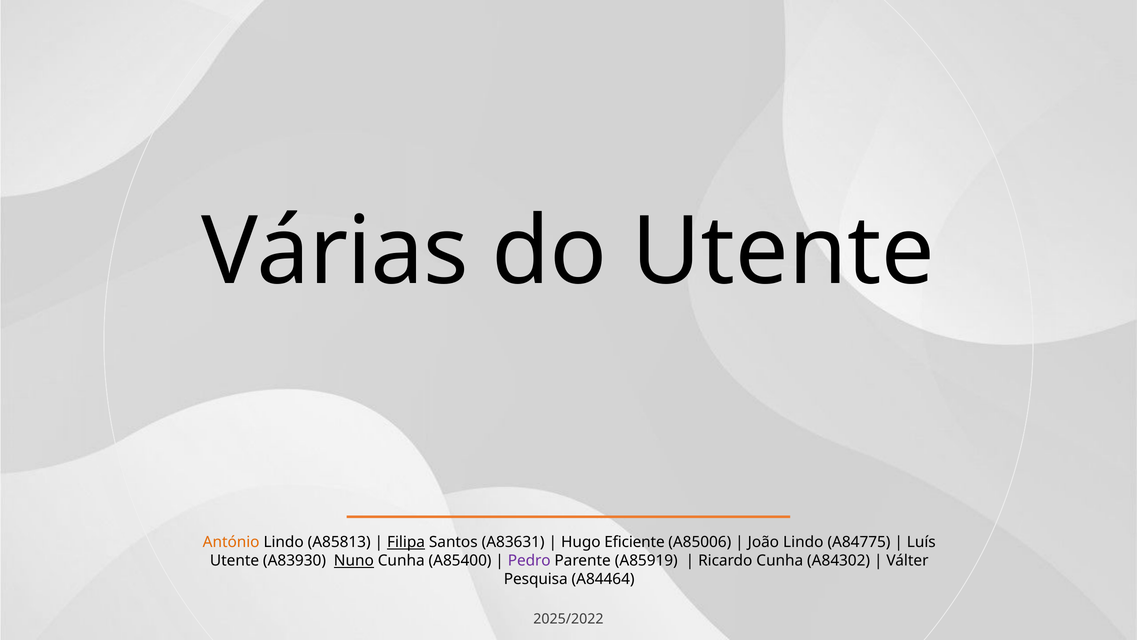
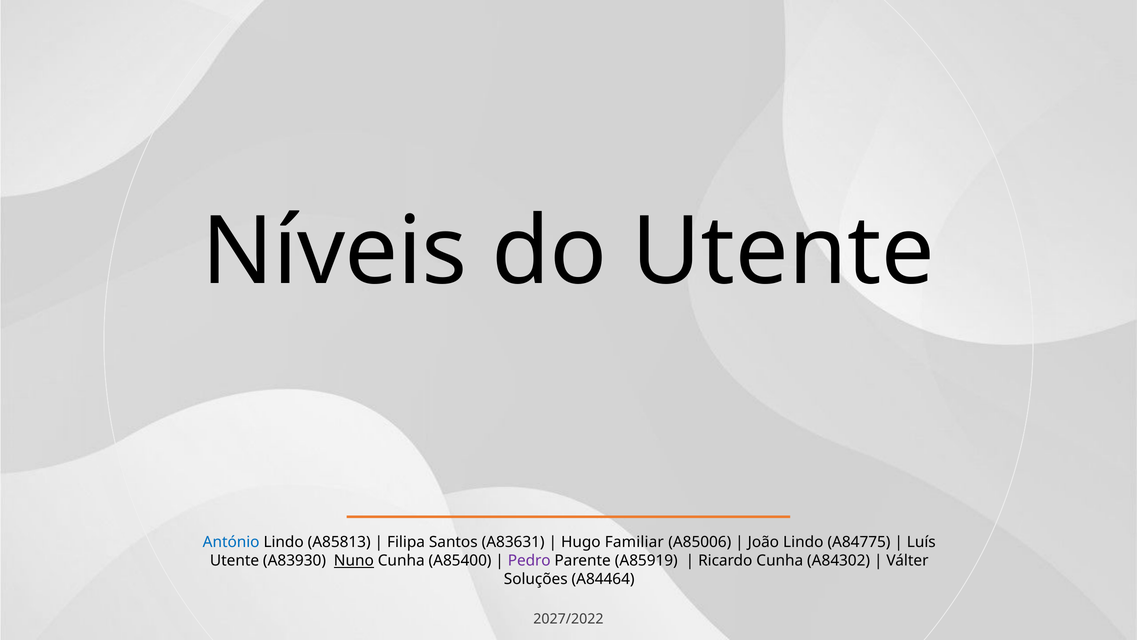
Várias: Várias -> Níveis
António colour: orange -> blue
Filipa underline: present -> none
Eficiente: Eficiente -> Familiar
Pesquisa: Pesquisa -> Soluções
2025/2022: 2025/2022 -> 2027/2022
